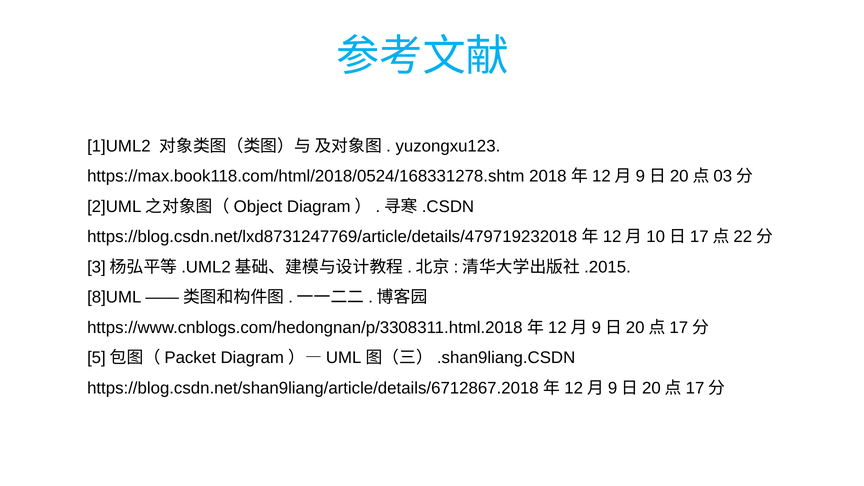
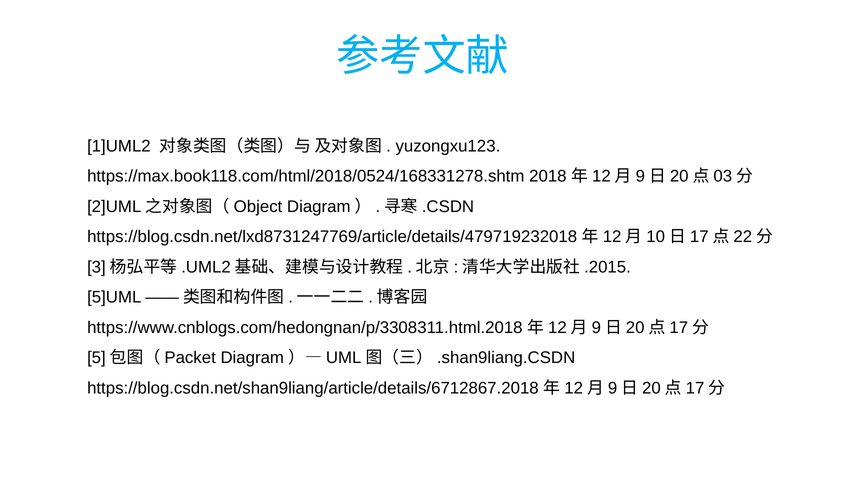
8]UML: 8]UML -> 5]UML
